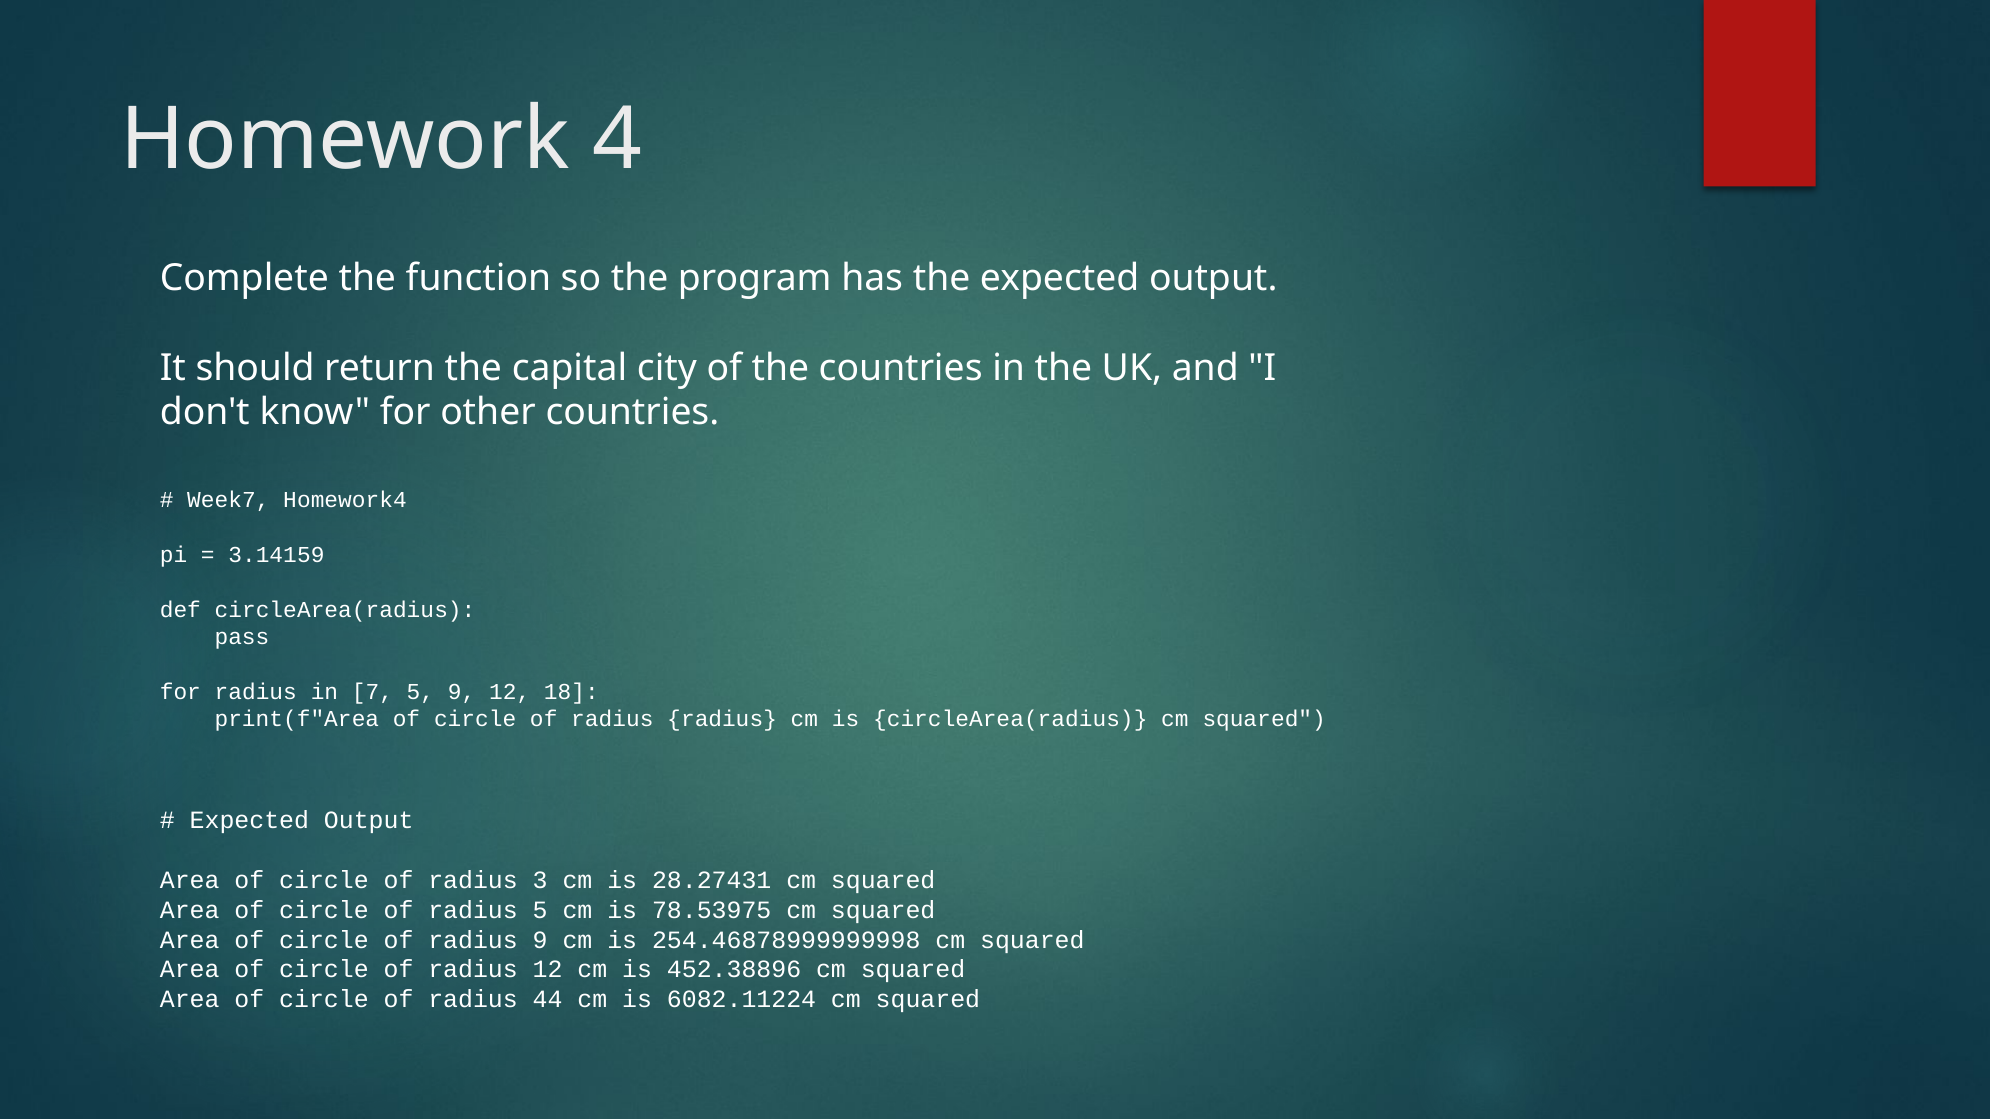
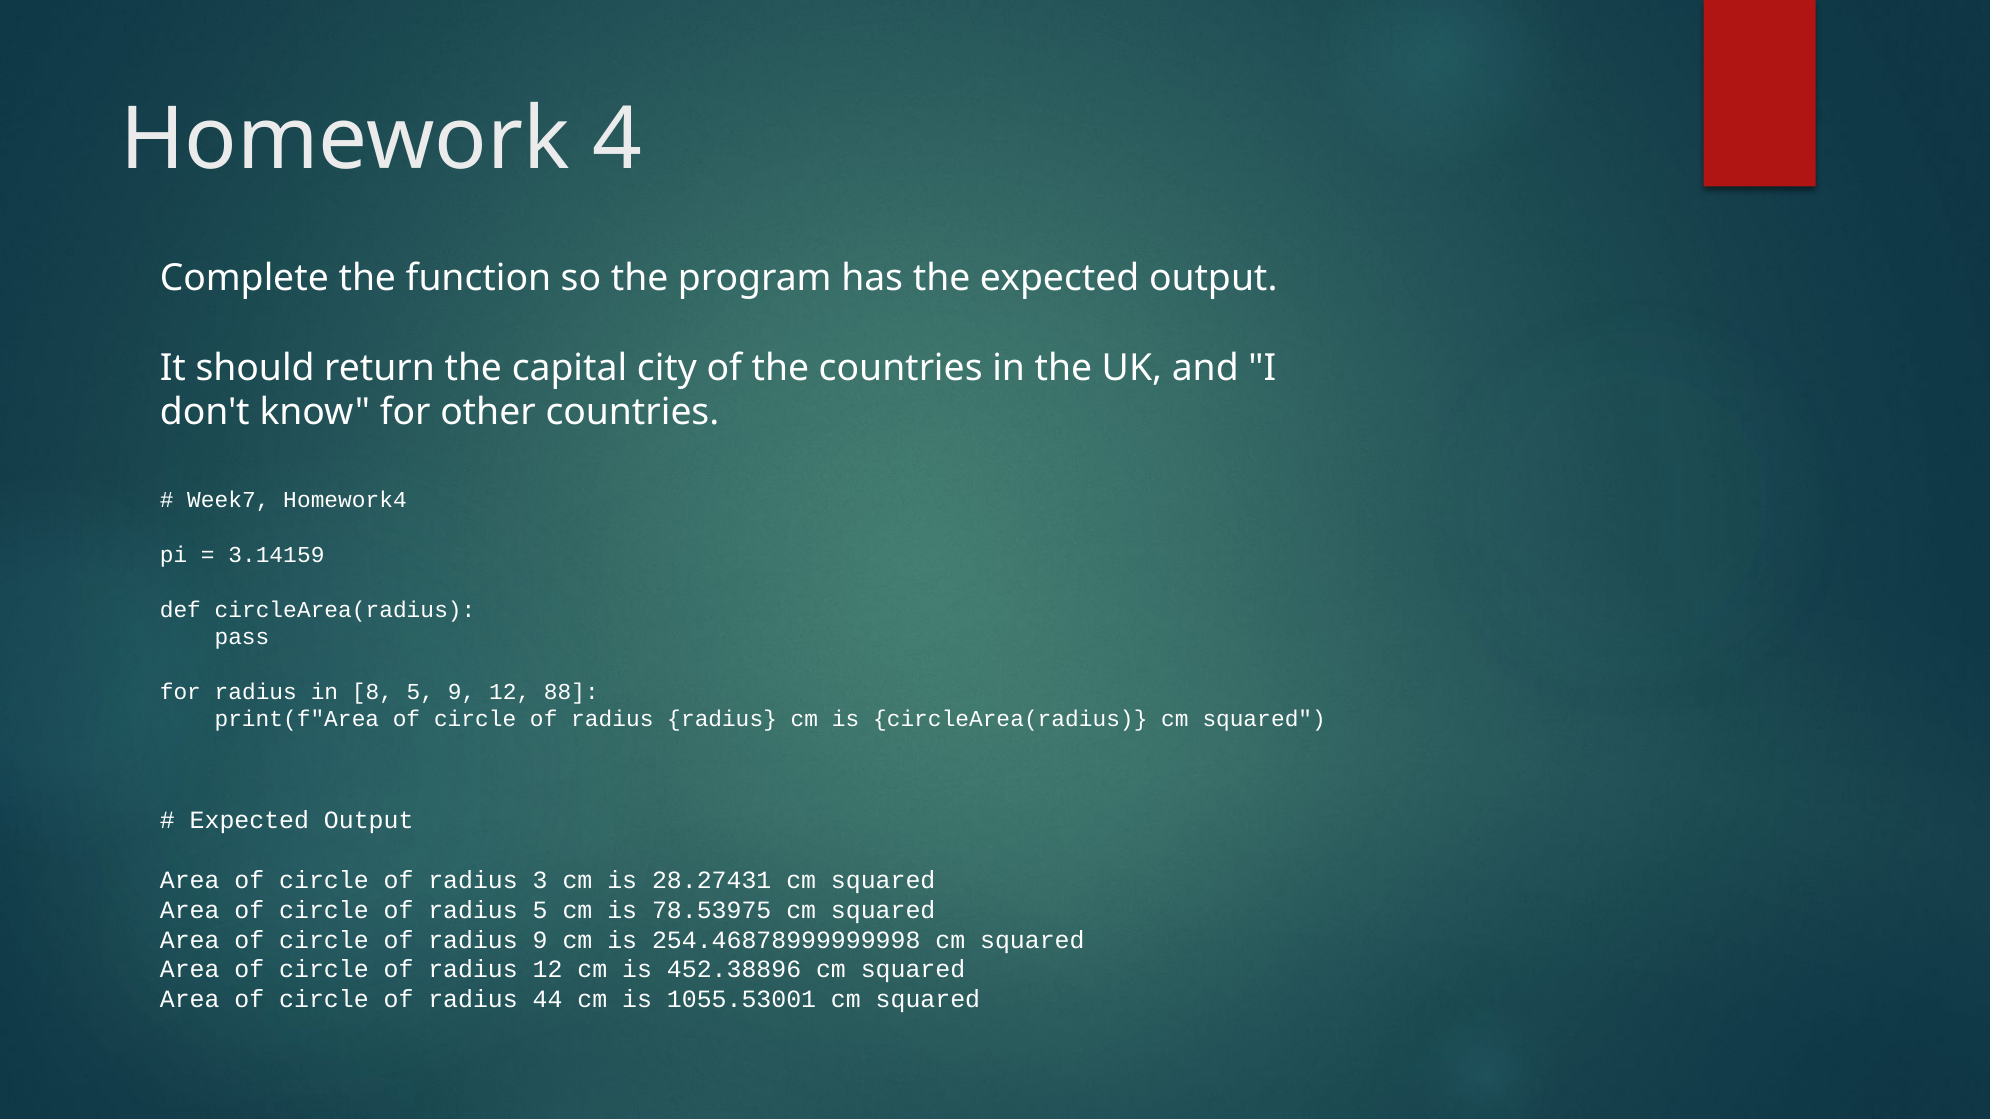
7: 7 -> 8
18: 18 -> 88
6082.11224: 6082.11224 -> 1055.53001
